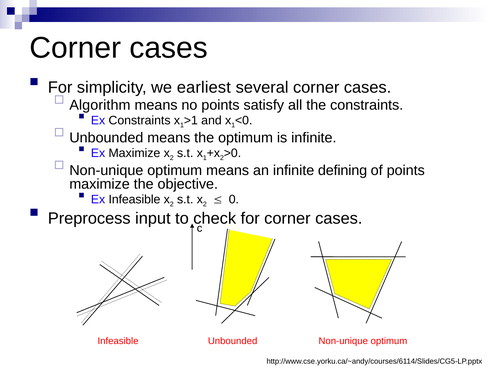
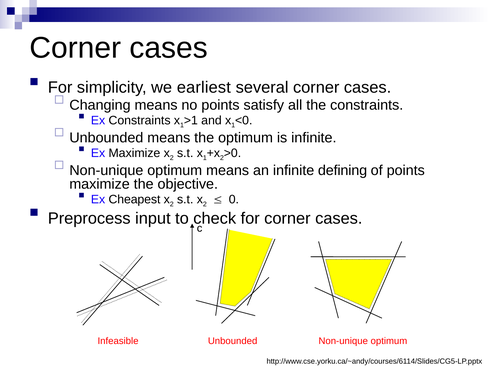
Algorithm: Algorithm -> Changing
Ex Infeasible: Infeasible -> Cheapest
